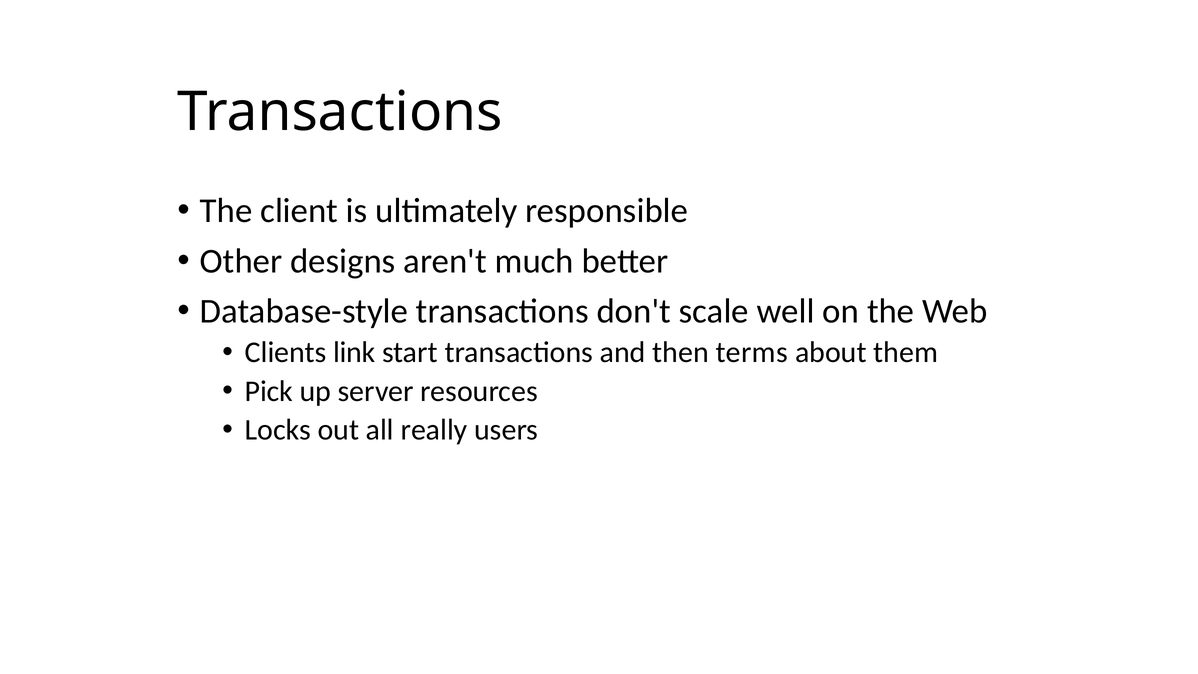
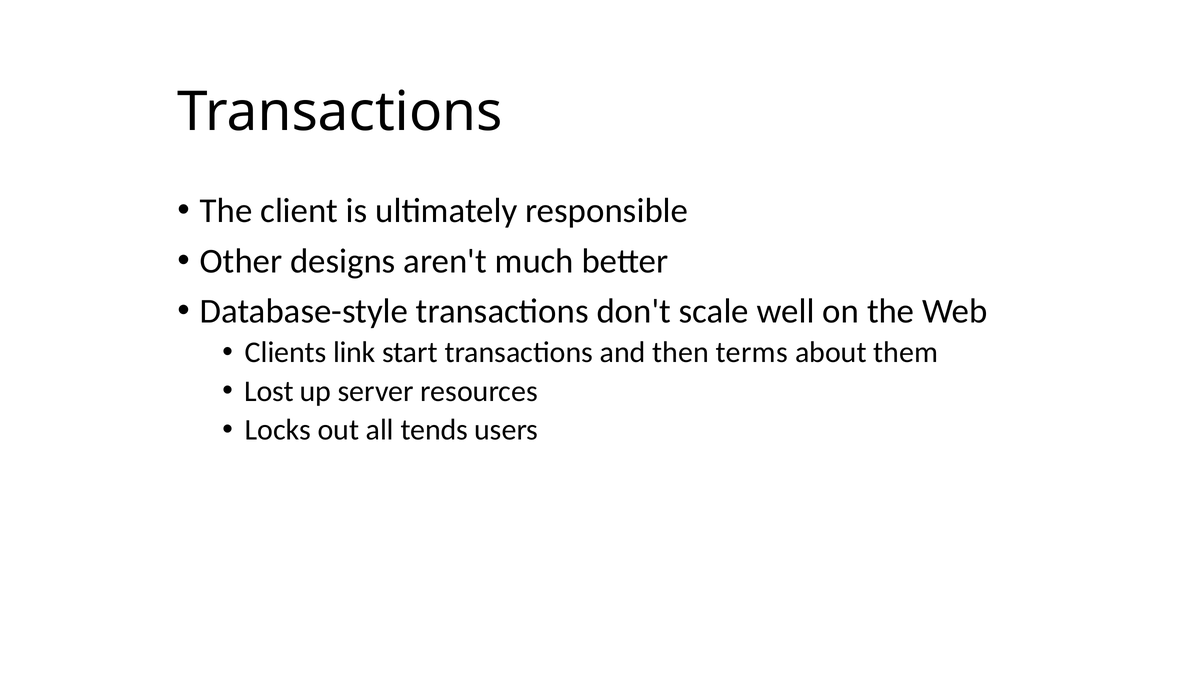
Pick: Pick -> Lost
really: really -> tends
